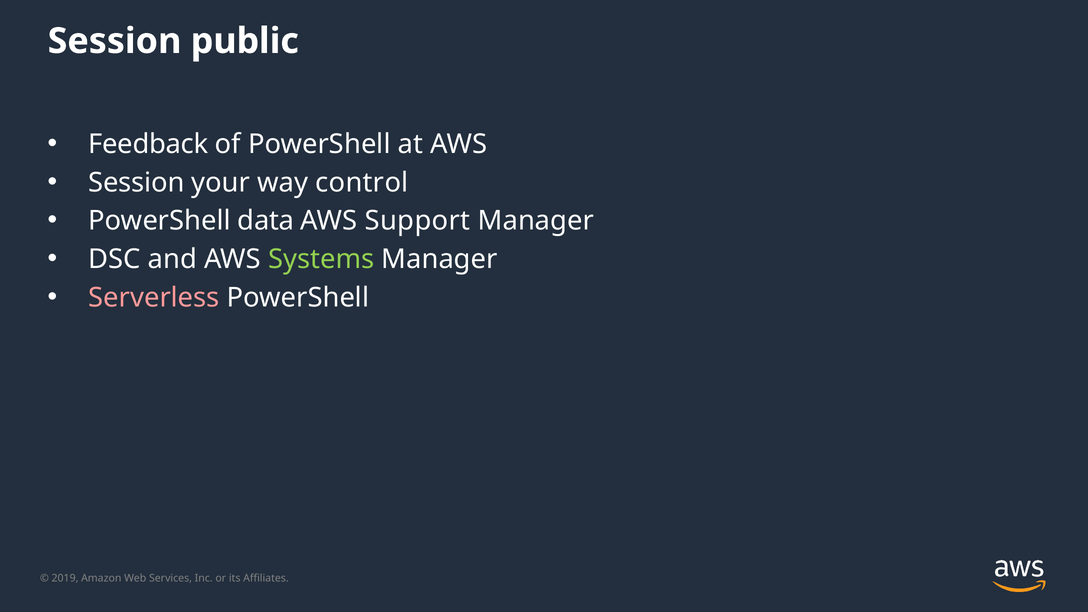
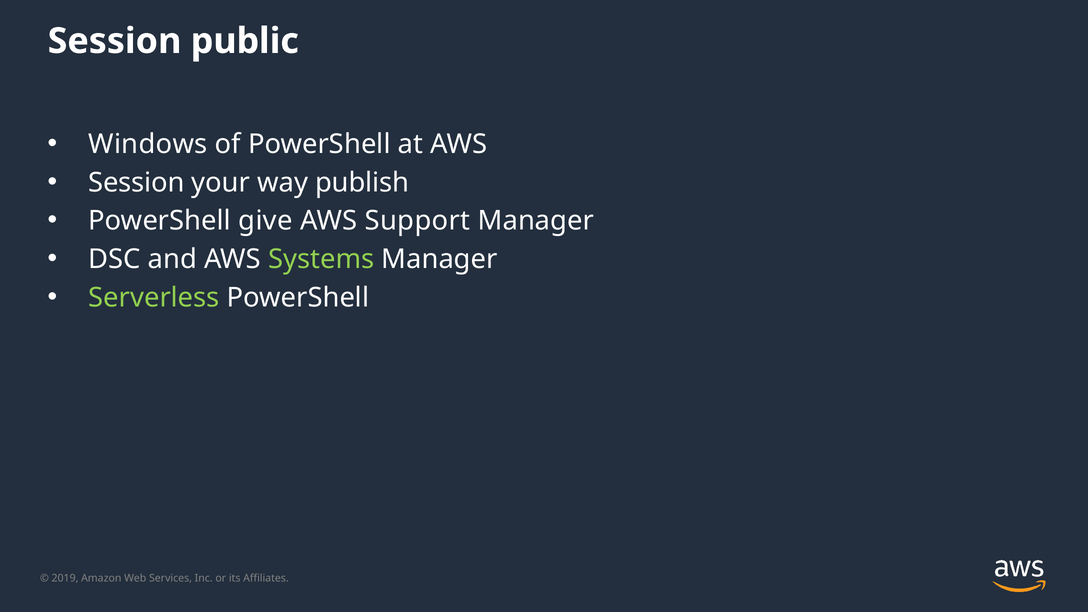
Feedback: Feedback -> Windows
control: control -> publish
data: data -> give
Serverless colour: pink -> light green
